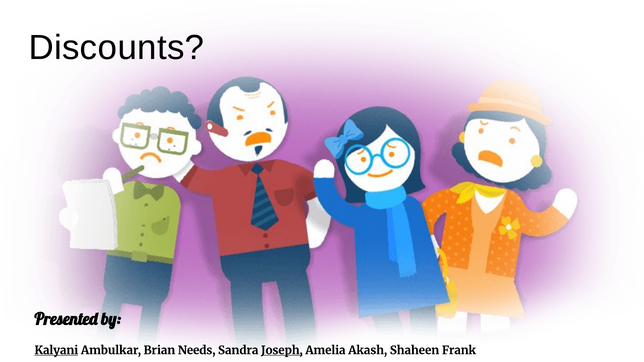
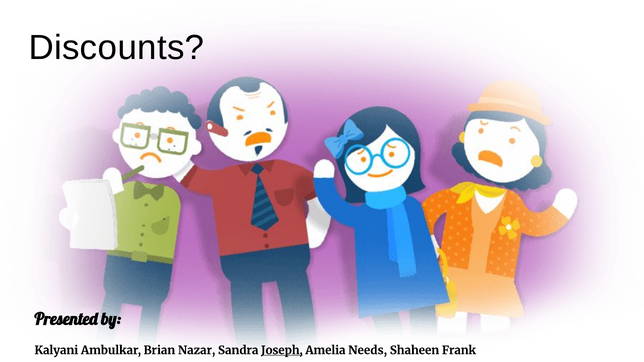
Kalyani underline: present -> none
Needs: Needs -> Nazar
Akash: Akash -> Needs
